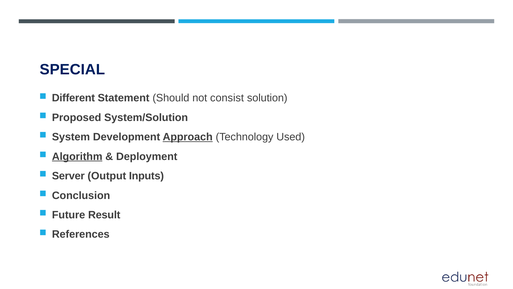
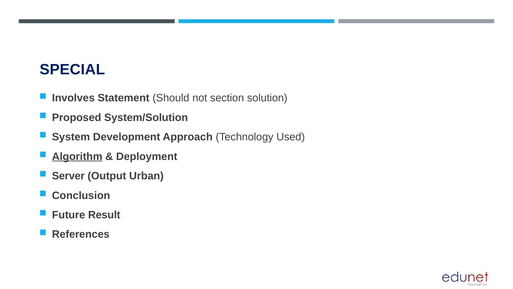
Different: Different -> Involves
consist: consist -> section
Approach underline: present -> none
Inputs: Inputs -> Urban
